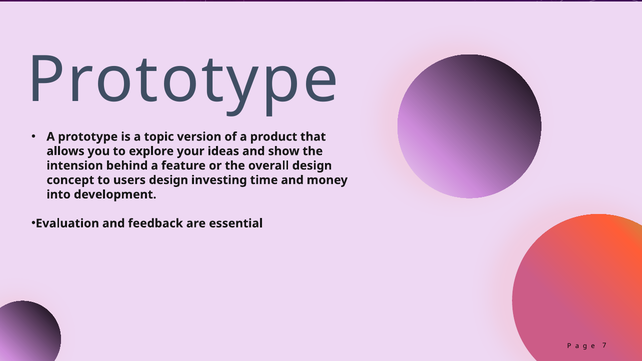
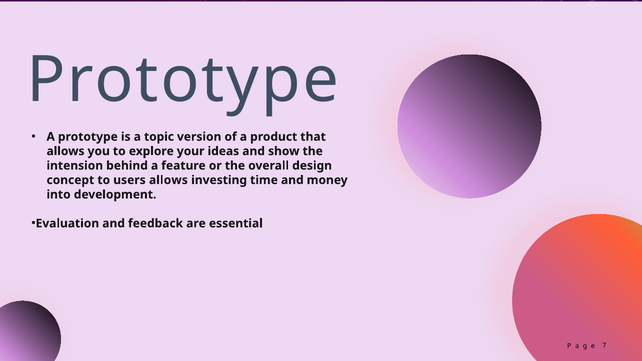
users design: design -> allows
